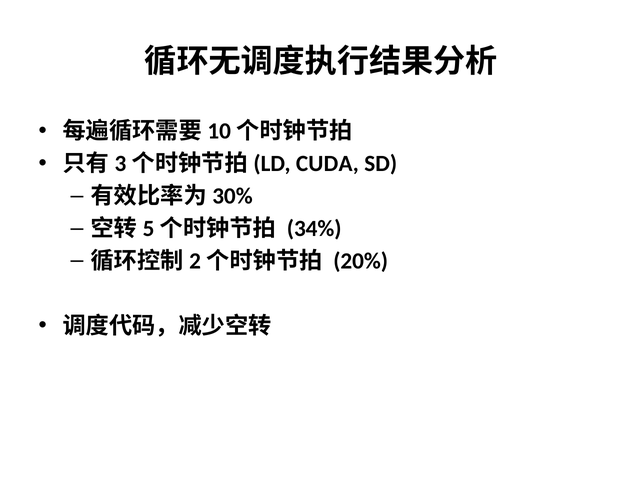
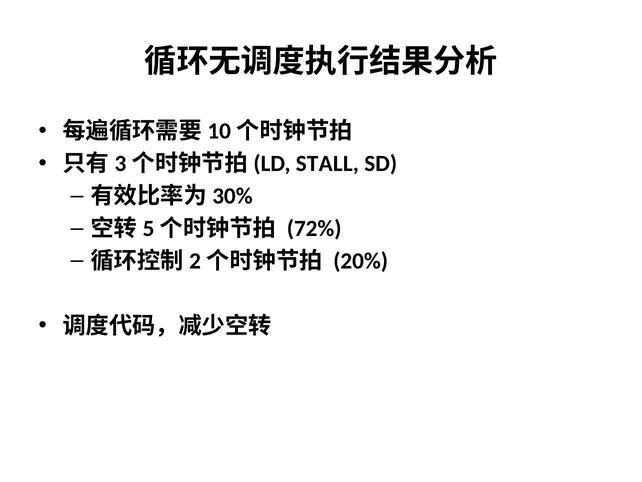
CUDA: CUDA -> STALL
34%: 34% -> 72%
